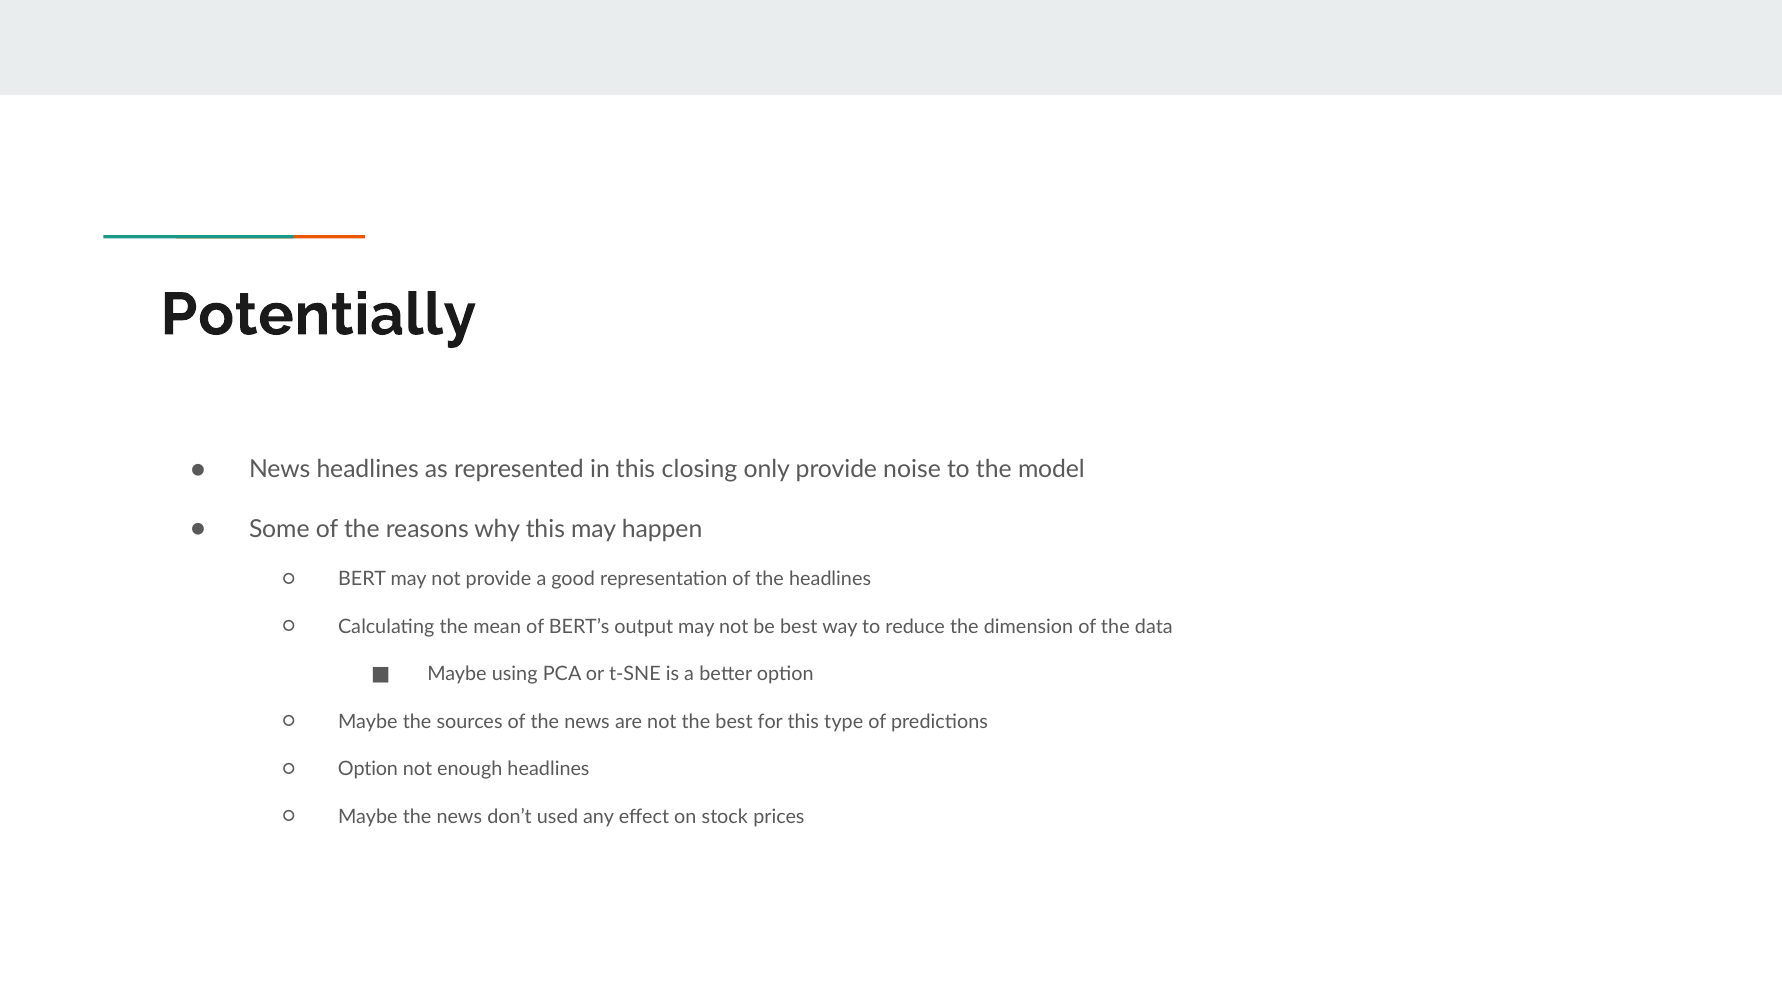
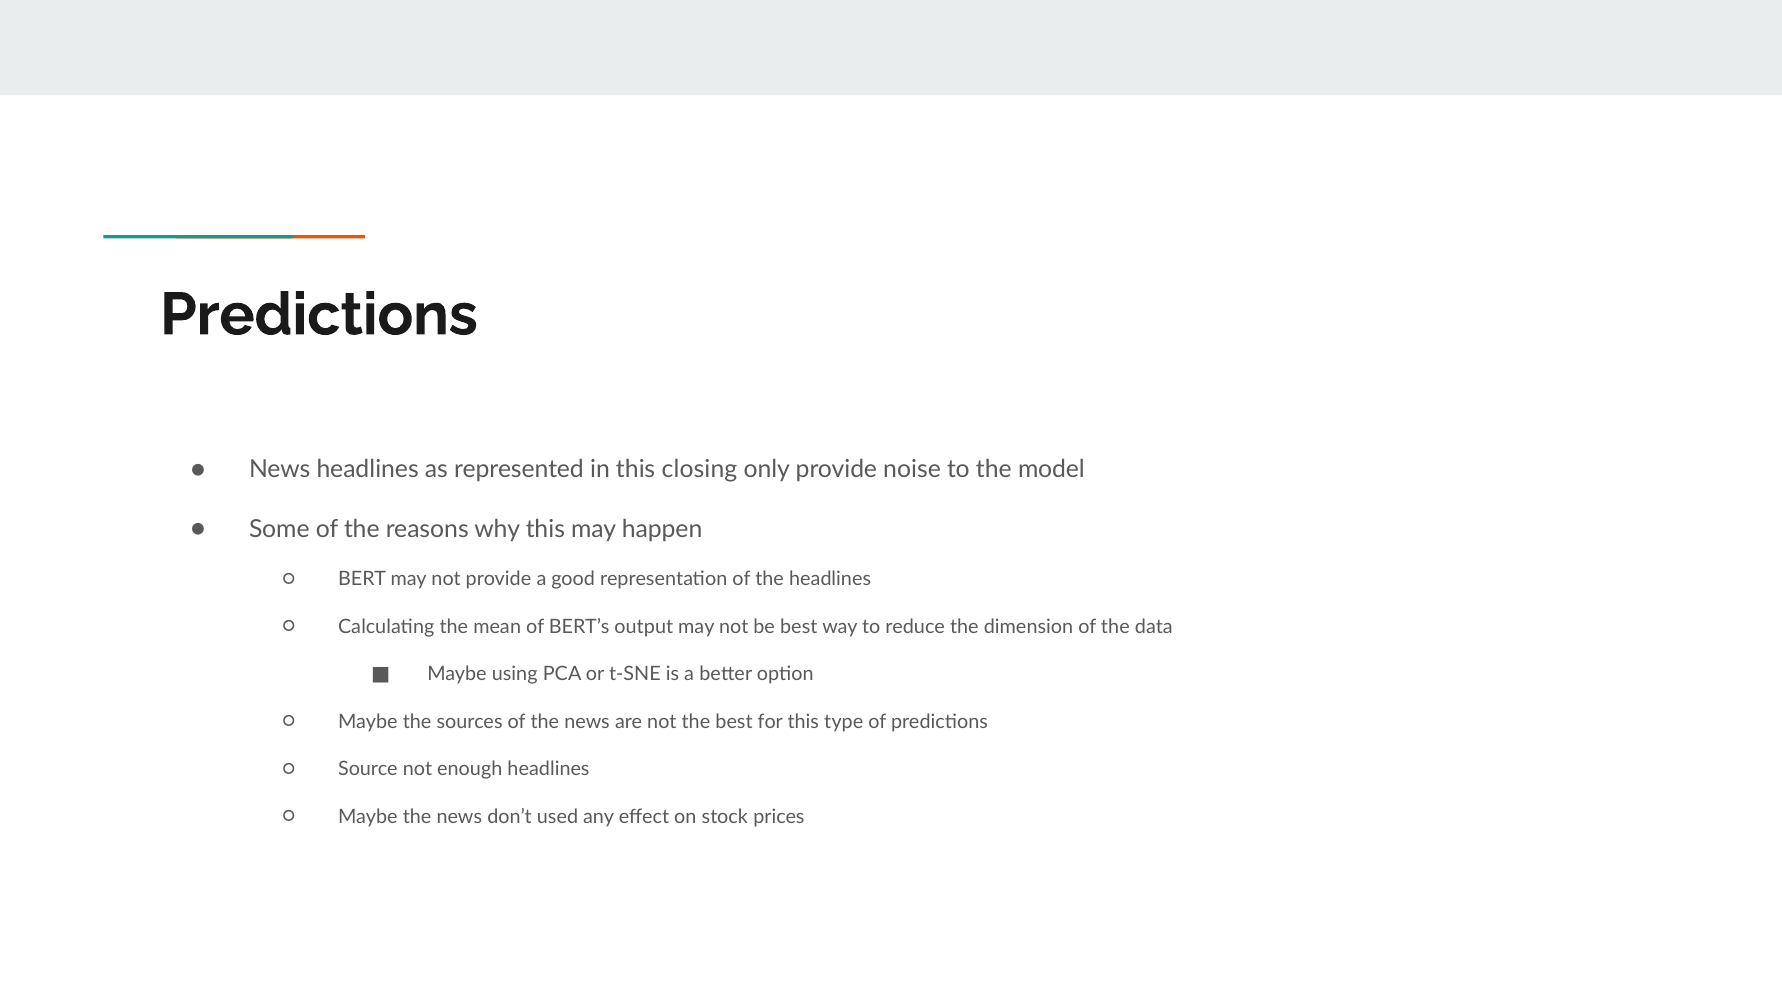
Potentially at (318, 315): Potentially -> Predictions
Option at (368, 769): Option -> Source
